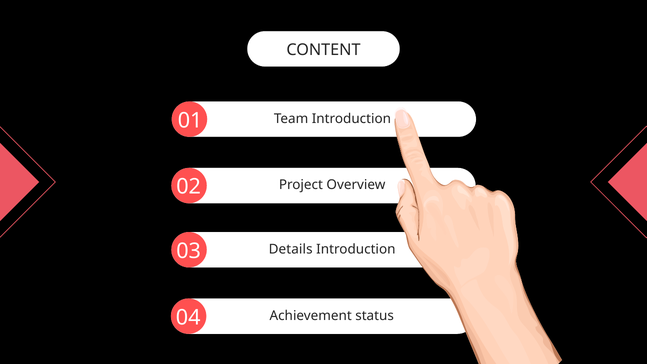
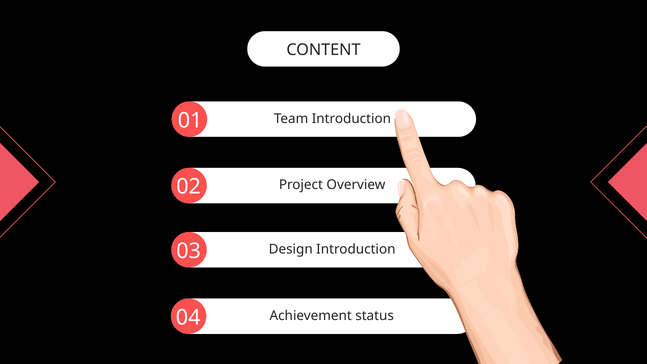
Details: Details -> Design
